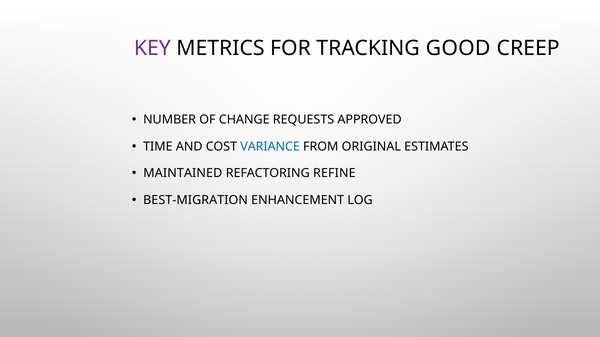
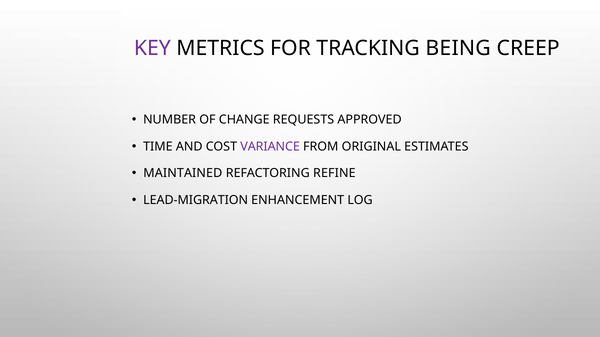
GOOD: GOOD -> BEING
VARIANCE colour: blue -> purple
BEST-MIGRATION: BEST-MIGRATION -> LEAD-MIGRATION
